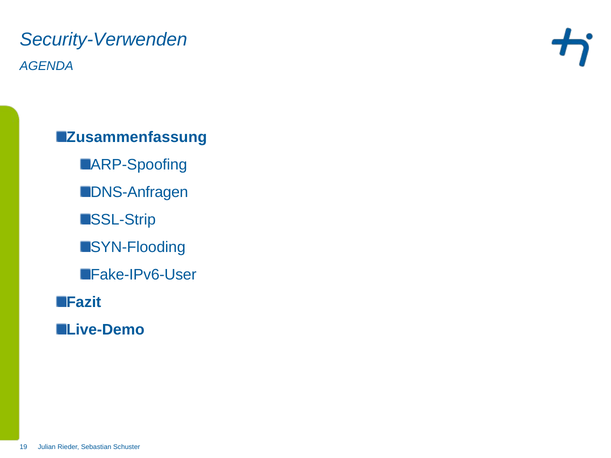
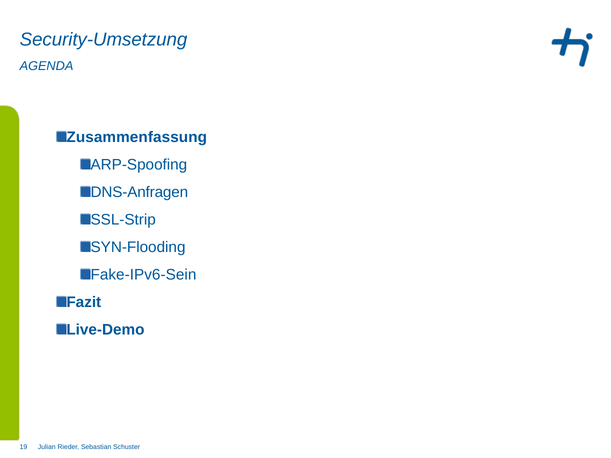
Security-Verwenden: Security-Verwenden -> Security-Umsetzung
Fake-IPv6-User: Fake-IPv6-User -> Fake-IPv6-Sein
